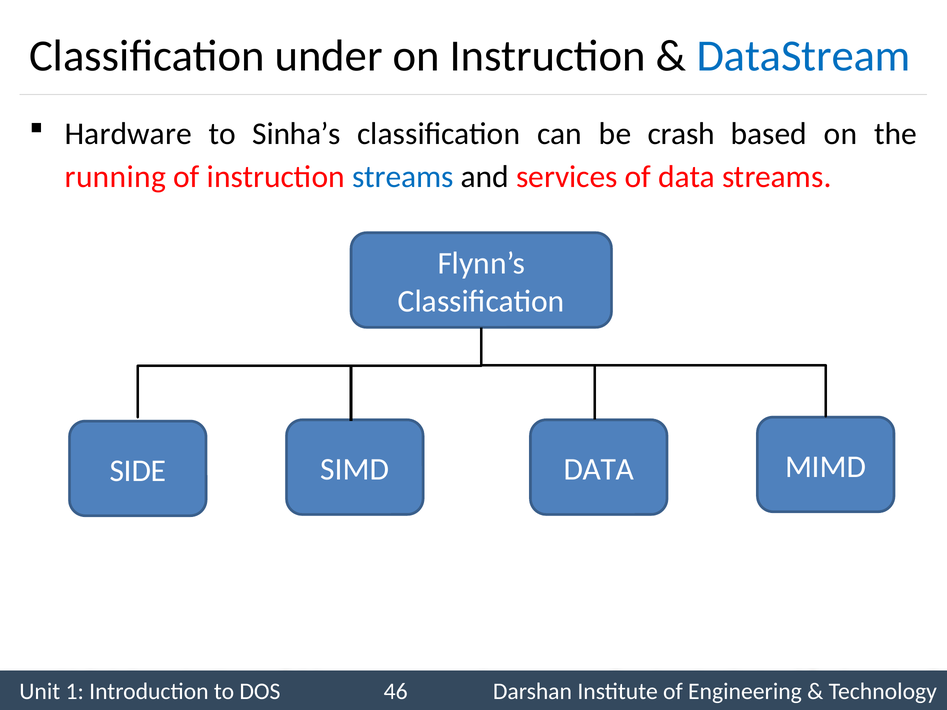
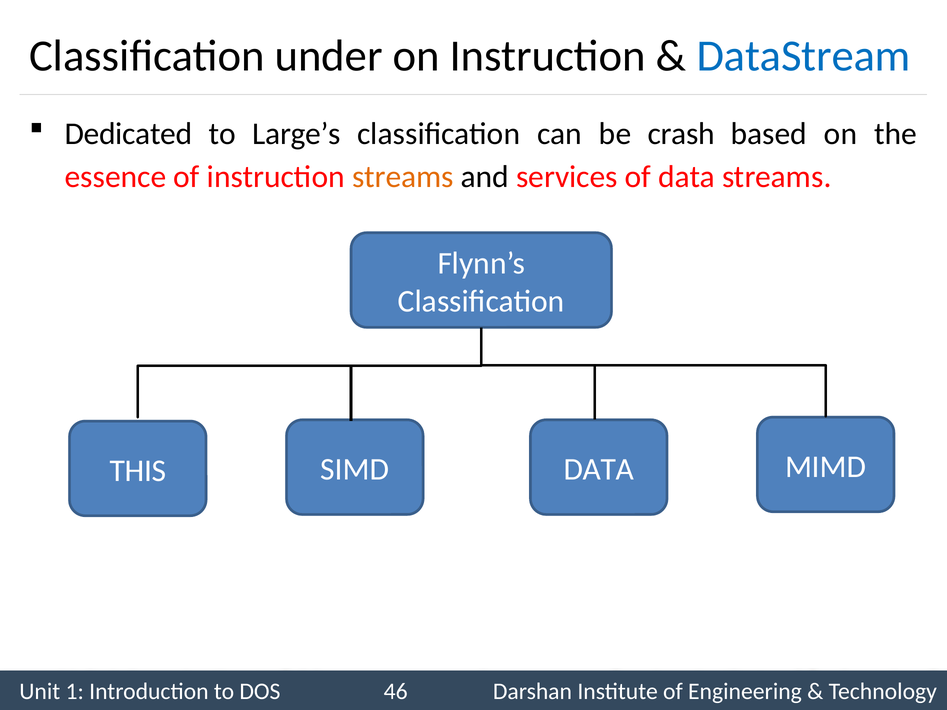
Hardware: Hardware -> Dedicated
Sinha’s: Sinha’s -> Large’s
running: running -> essence
streams at (403, 177) colour: blue -> orange
SIDE: SIDE -> THIS
